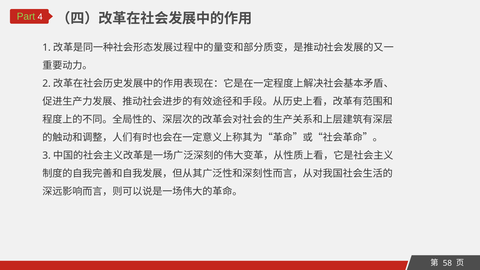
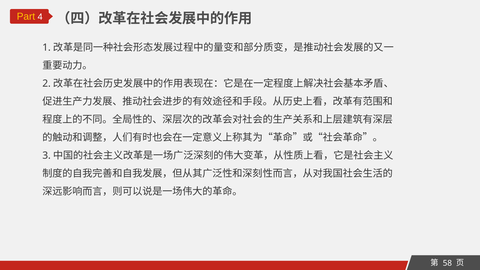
Part colour: light green -> yellow
